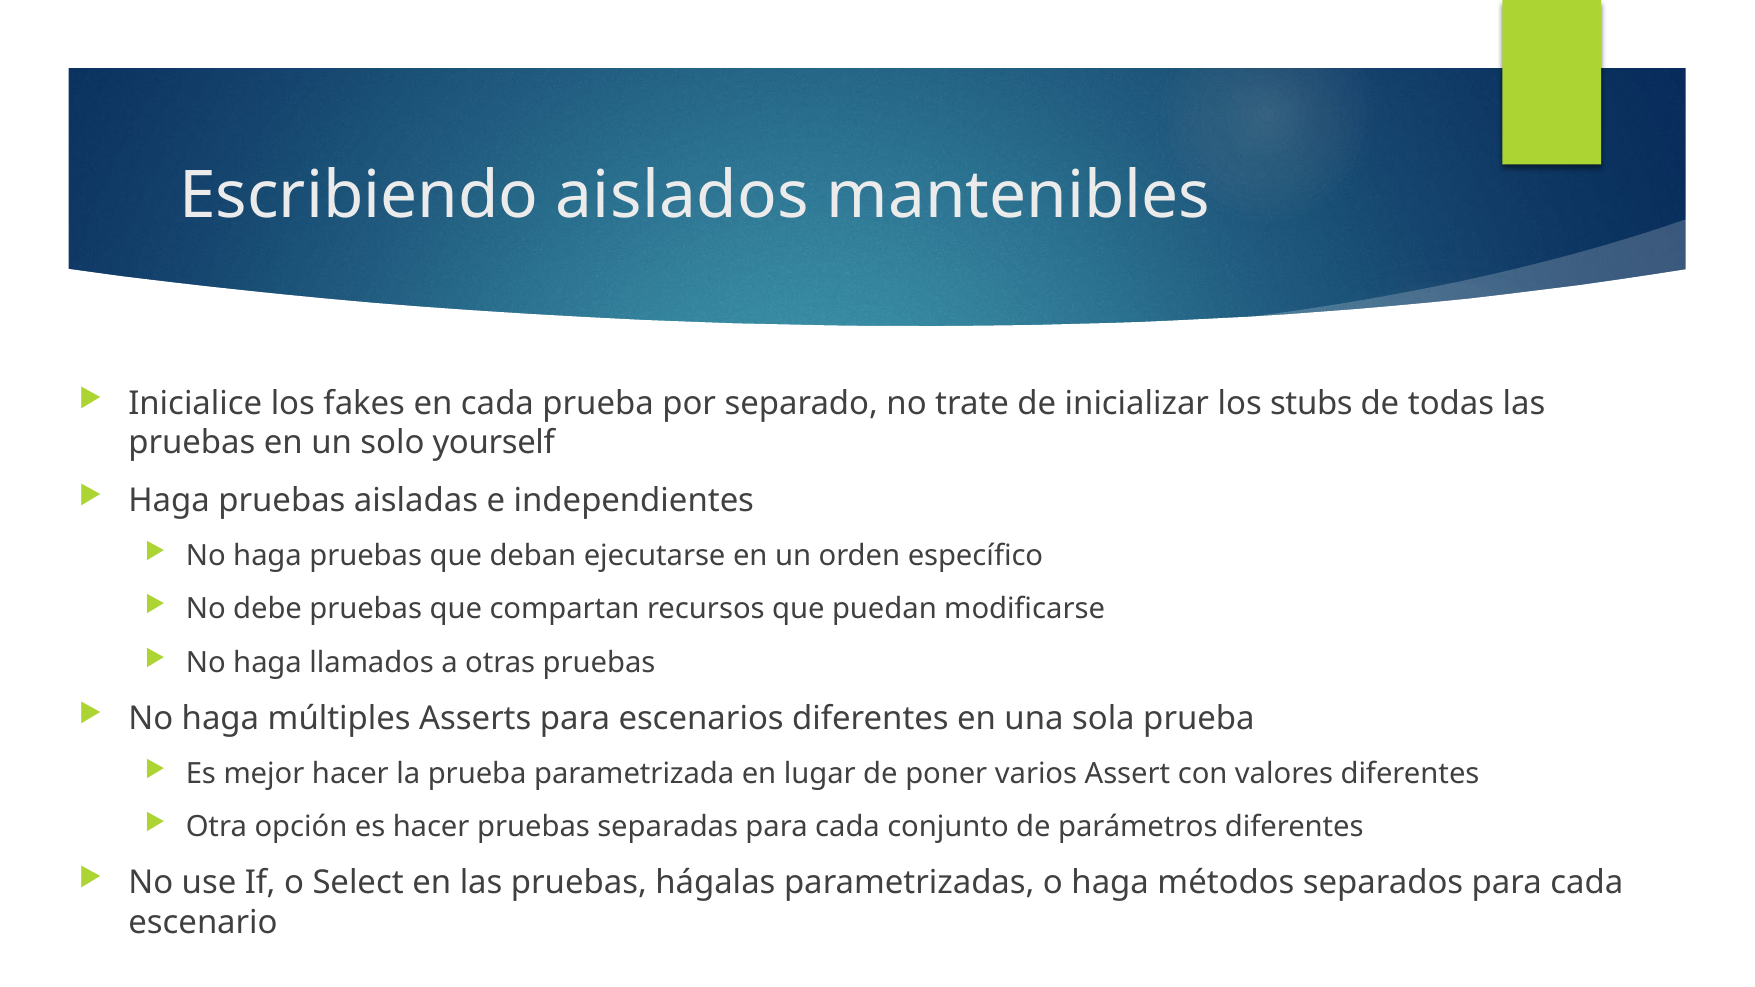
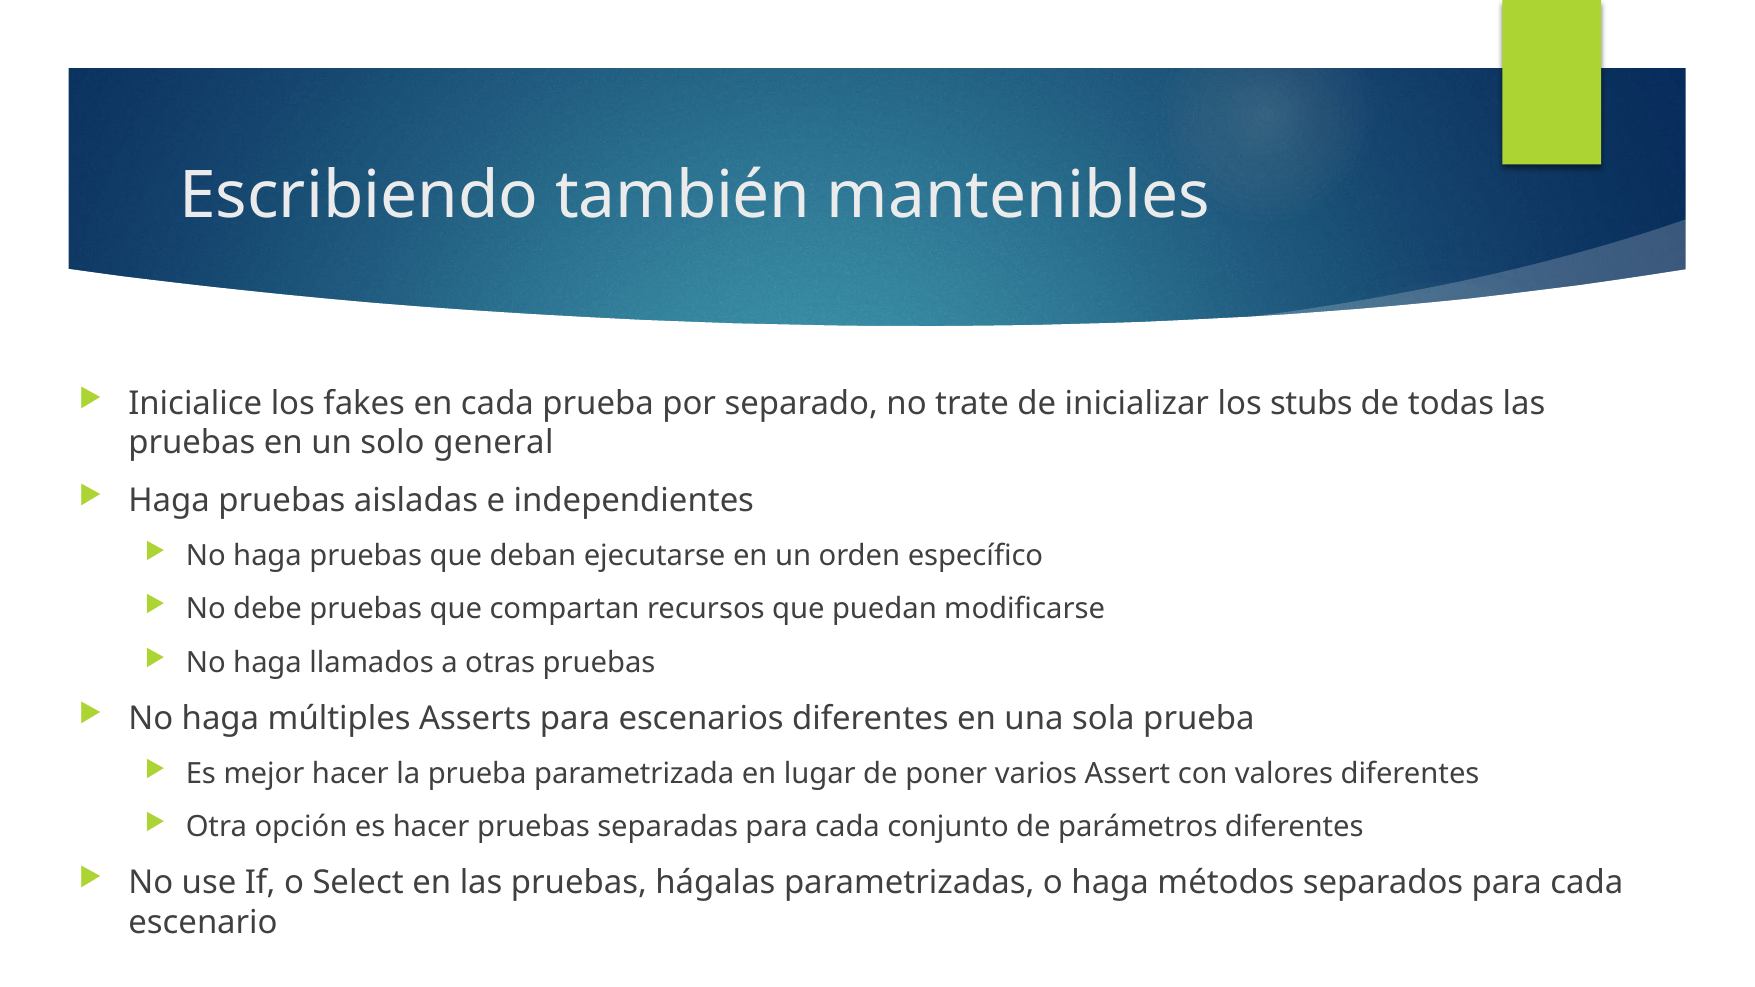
aislados: aislados -> también
yourself: yourself -> general
